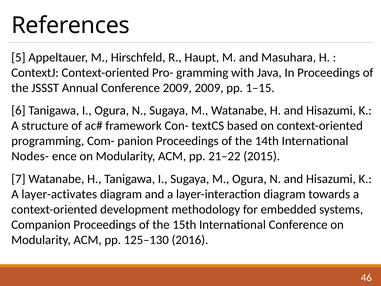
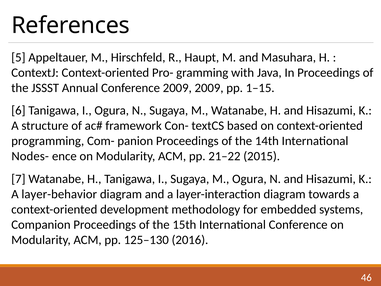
layer-activates: layer-activates -> layer-behavior
